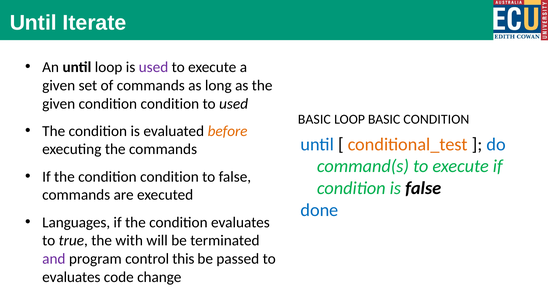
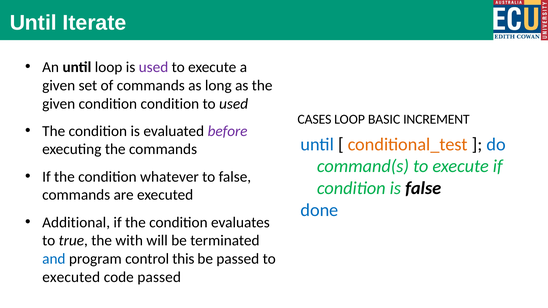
BASIC at (314, 119): BASIC -> CASES
BASIC CONDITION: CONDITION -> INCREMENT
before colour: orange -> purple
the condition condition: condition -> whatever
Languages: Languages -> Additional
and colour: purple -> blue
evaluates at (71, 277): evaluates -> executed
code change: change -> passed
